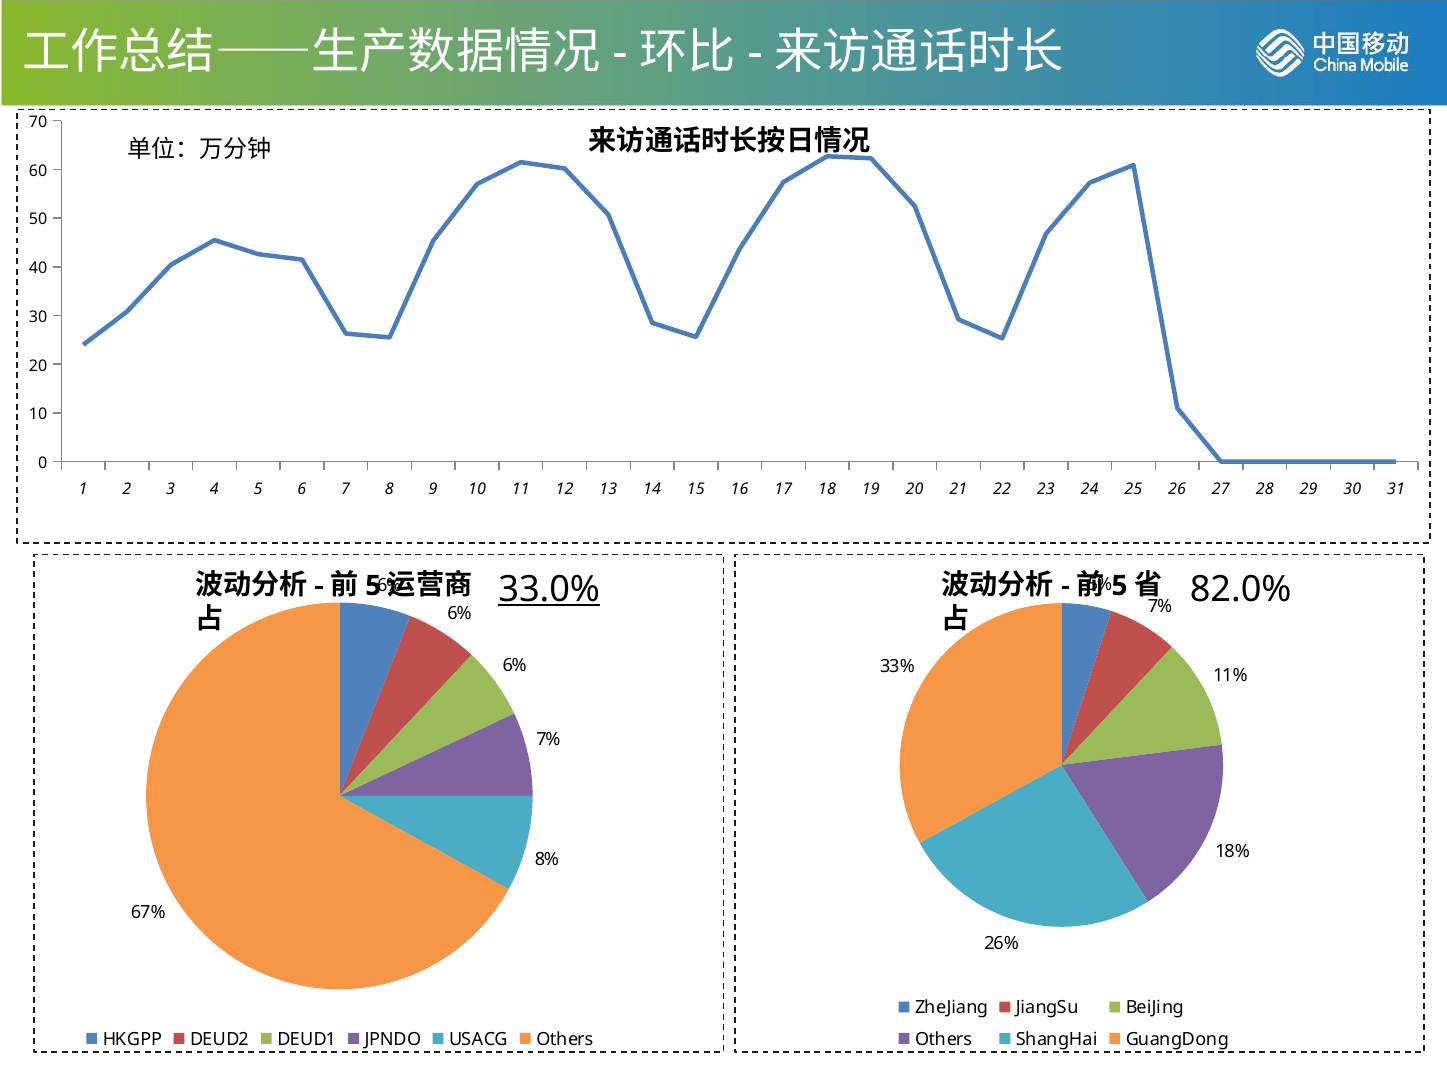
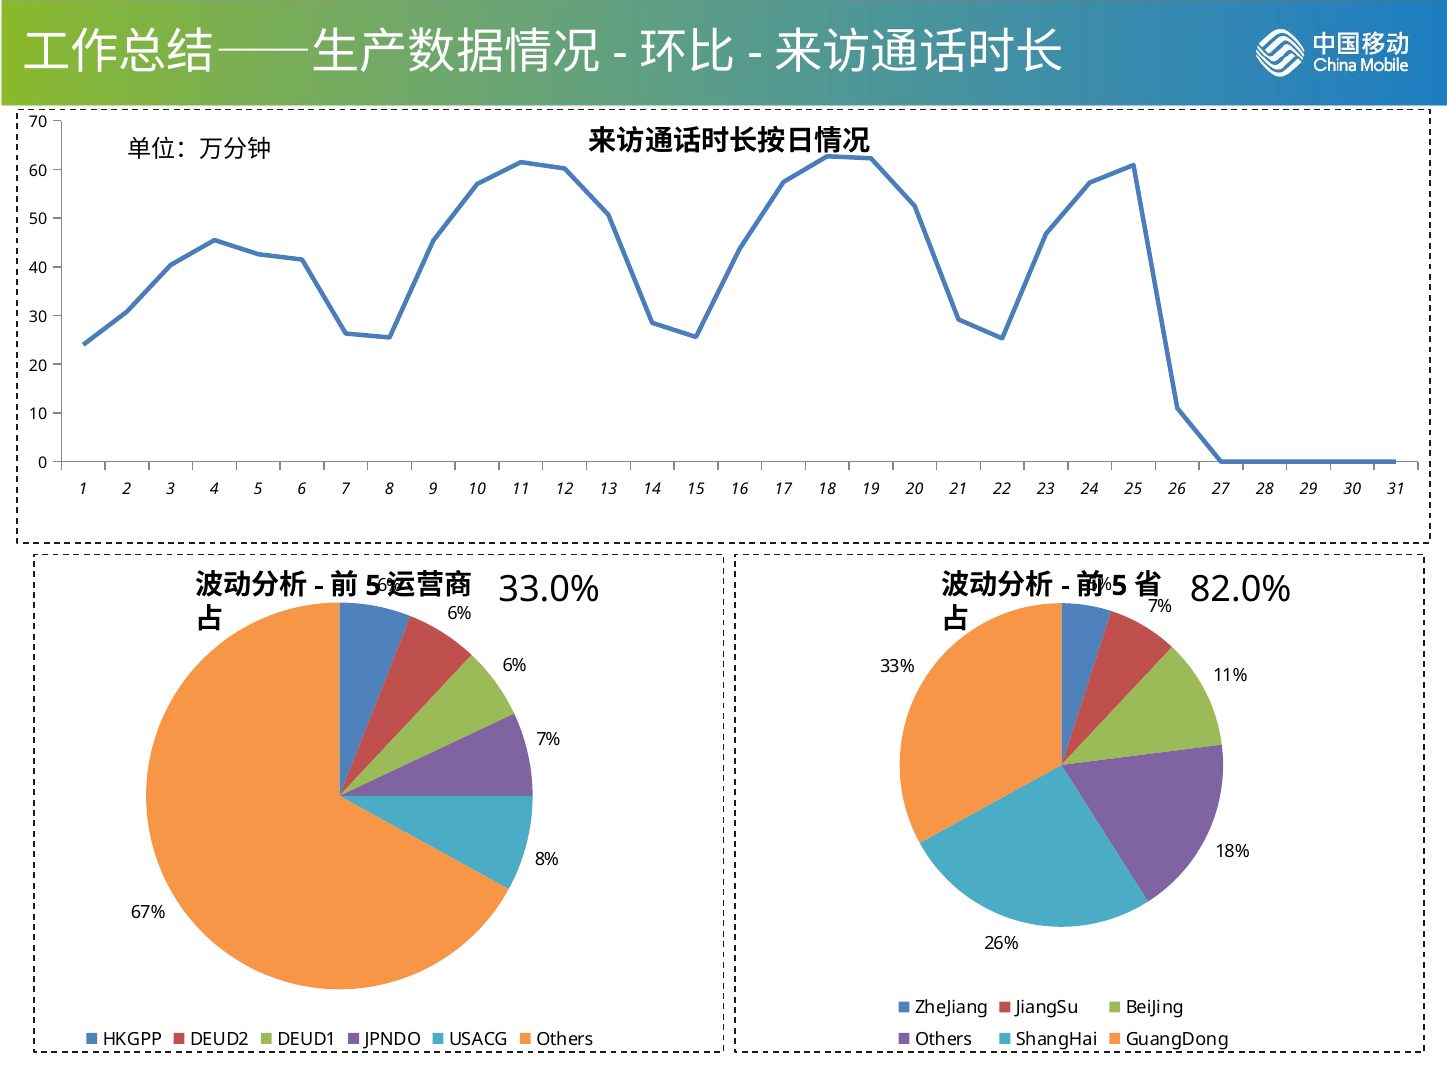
33.0% underline: present -> none
